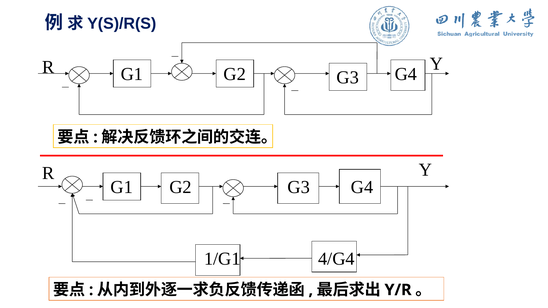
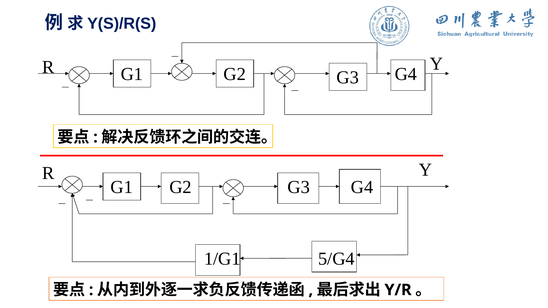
4/G4: 4/G4 -> 5/G4
